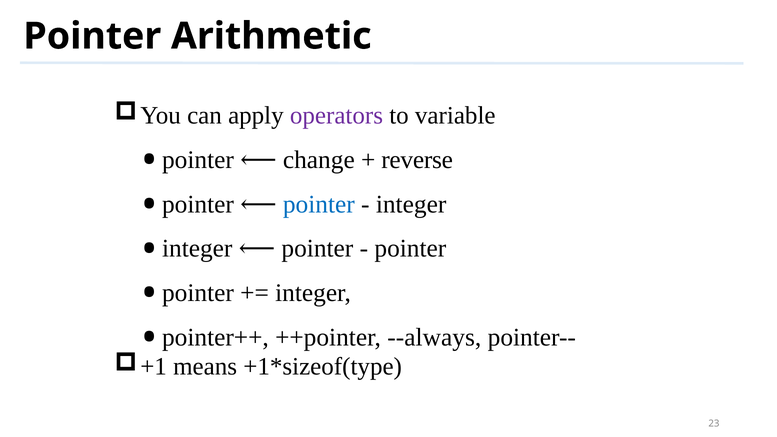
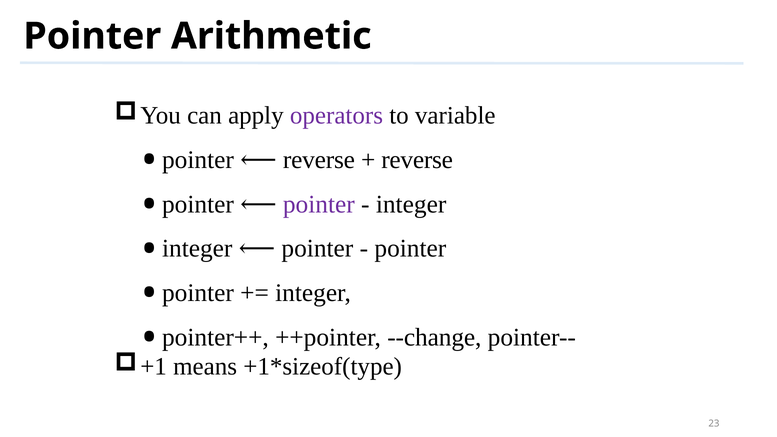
pointer change: change -> reverse
pointer at (319, 204) colour: blue -> purple
--always: --always -> --change
